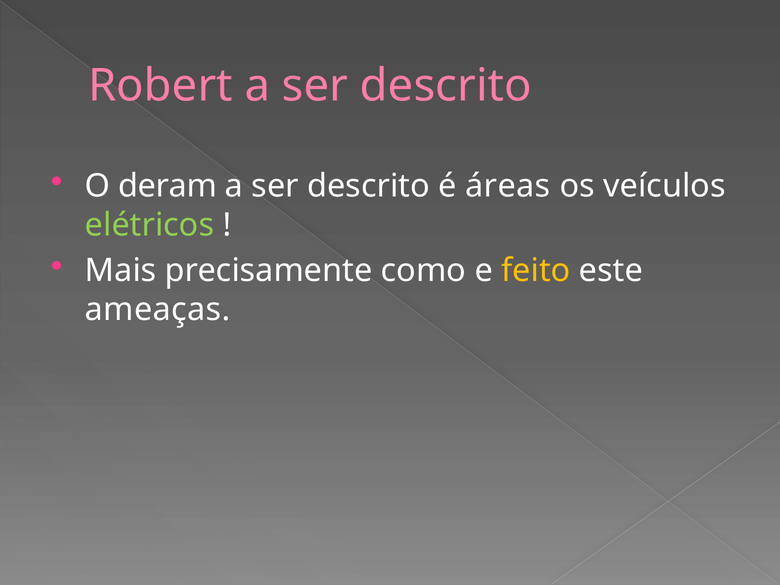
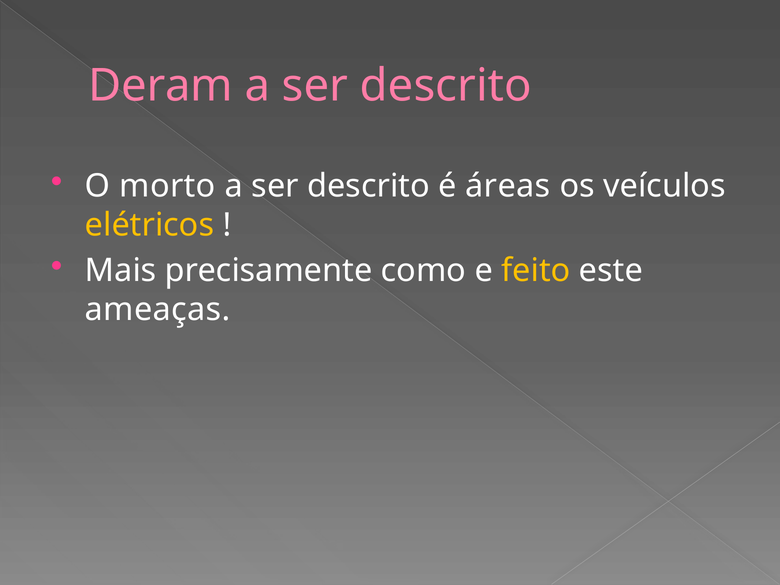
Robert: Robert -> Deram
deram: deram -> morto
elétricos colour: light green -> yellow
